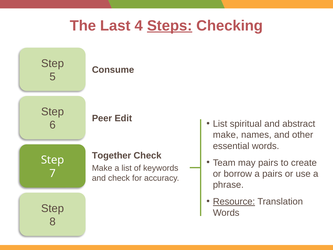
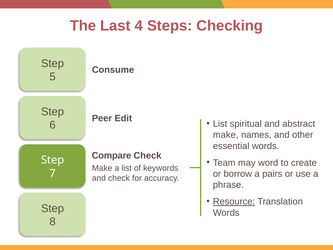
Steps underline: present -> none
Together: Together -> Compare
may pairs: pairs -> word
